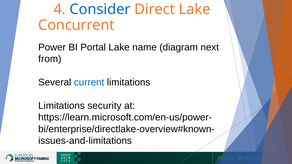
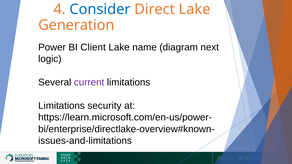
Concurrent: Concurrent -> Generation
Portal: Portal -> Client
from: from -> logic
current colour: blue -> purple
